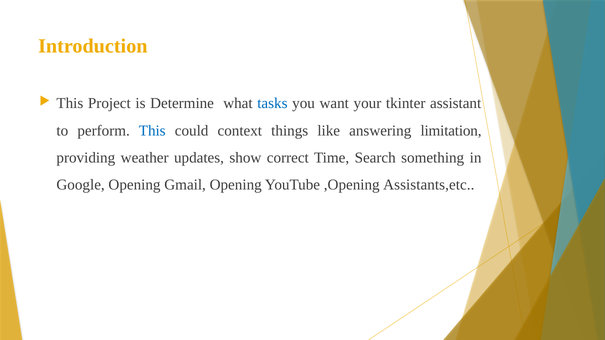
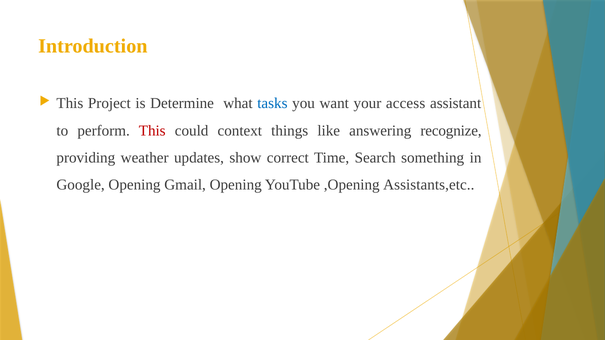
tkinter: tkinter -> access
This at (152, 131) colour: blue -> red
limitation: limitation -> recognize
